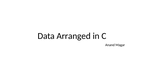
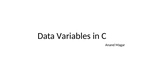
Arranged: Arranged -> Variables
